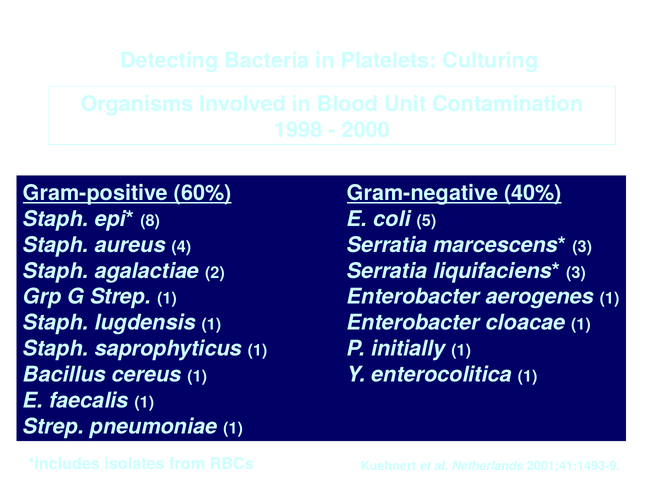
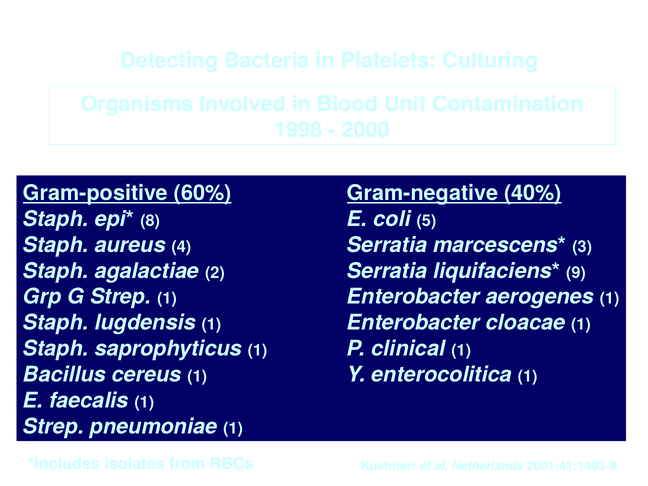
3 at (576, 273): 3 -> 9
initially: initially -> clinical
